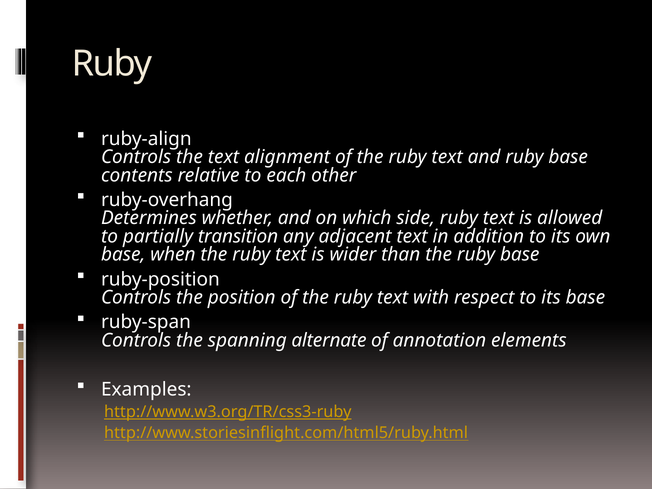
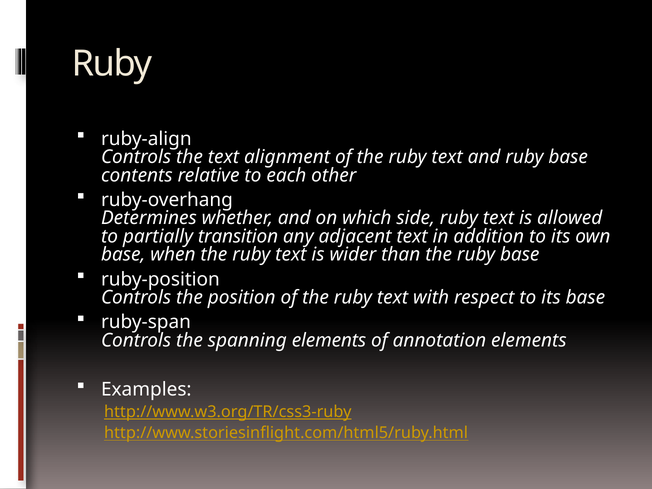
spanning alternate: alternate -> elements
